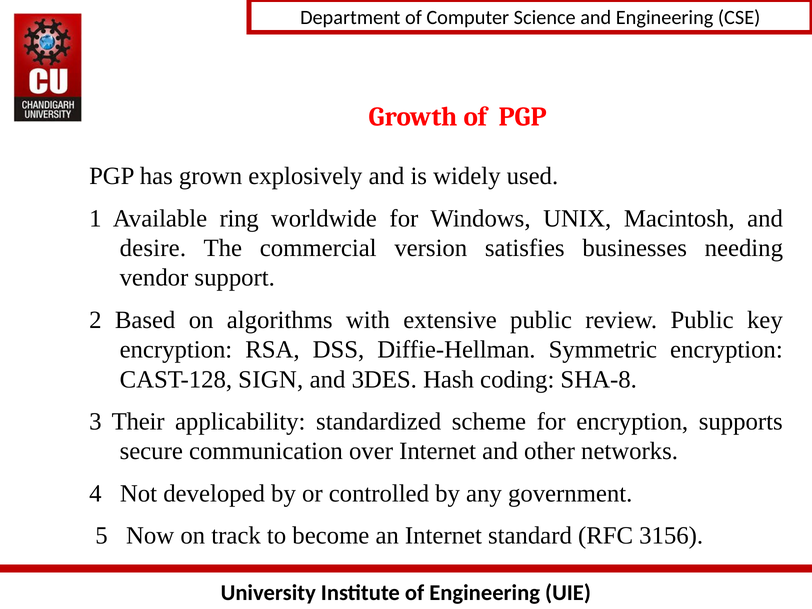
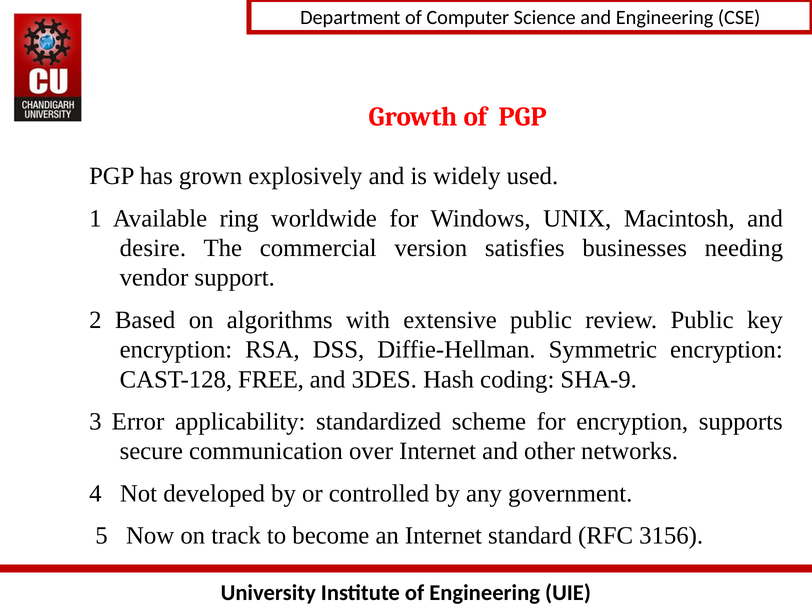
SIGN: SIGN -> FREE
SHA-8: SHA-8 -> SHA-9
Their: Their -> Error
